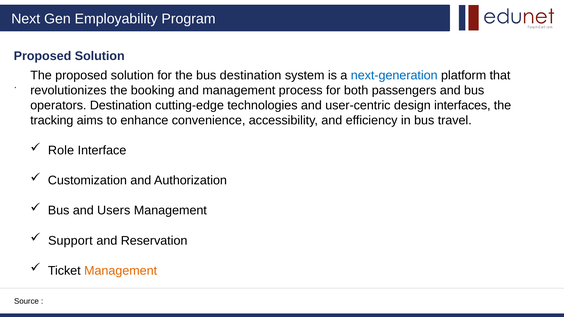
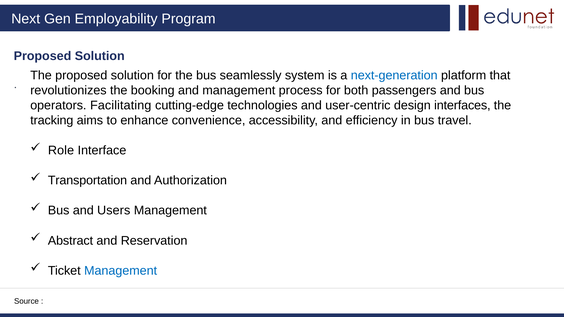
bus destination: destination -> seamlessly
operators Destination: Destination -> Facilitating
Customization: Customization -> Transportation
Support: Support -> Abstract
Management at (121, 271) colour: orange -> blue
